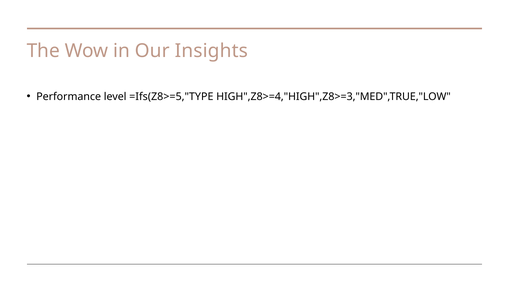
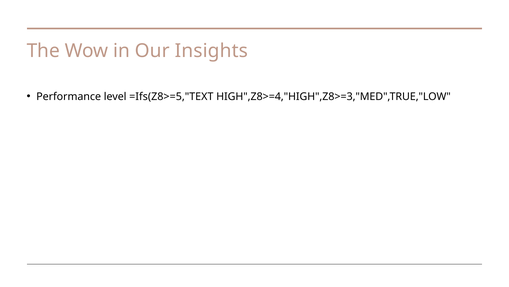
=Ifs(Z8>=5,"TYPE: =Ifs(Z8>=5,"TYPE -> =Ifs(Z8>=5,"TEXT
